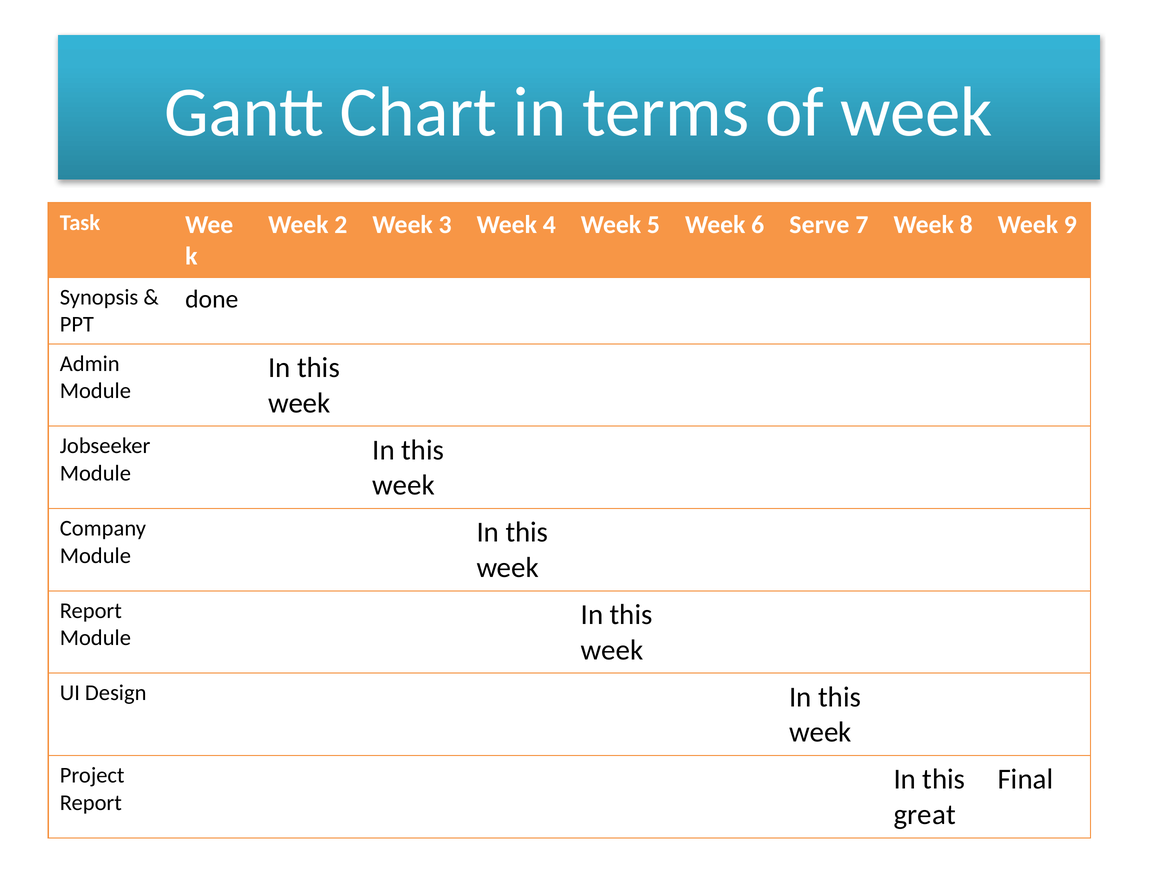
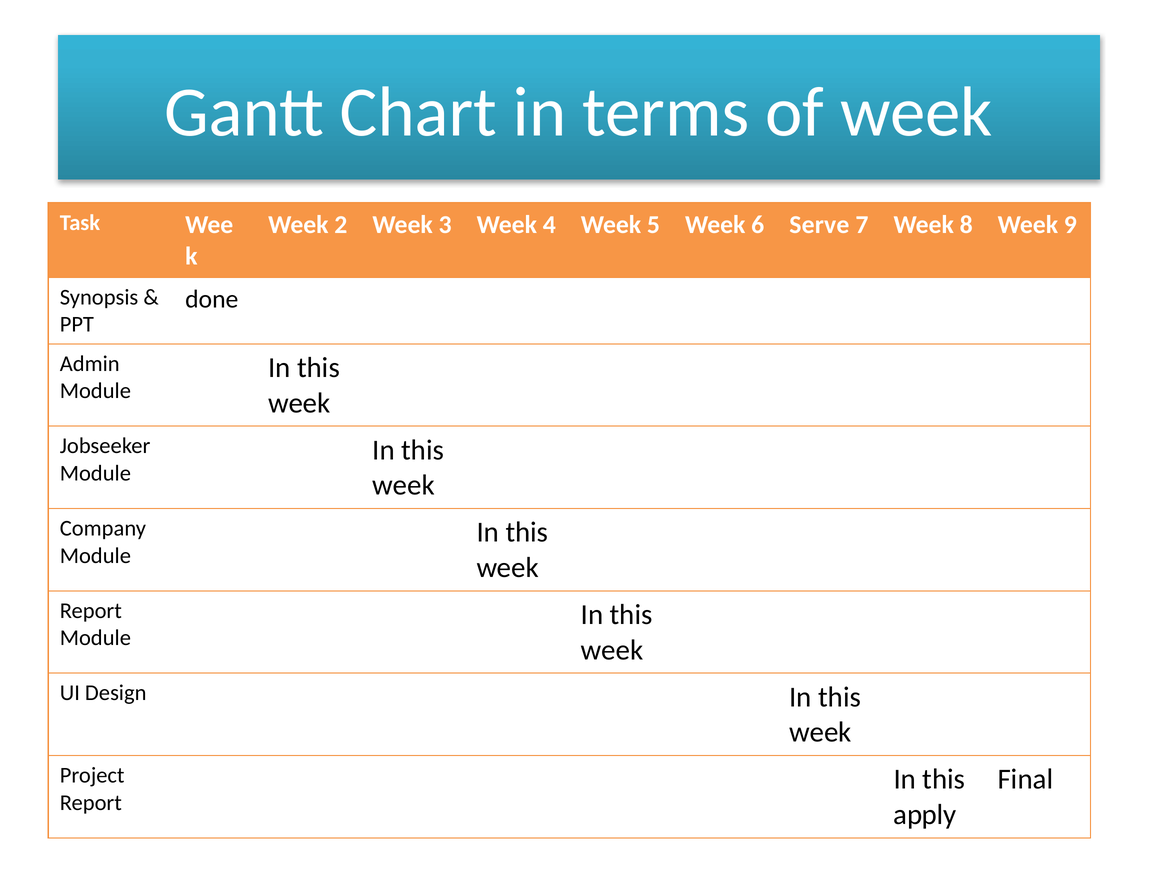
great: great -> apply
